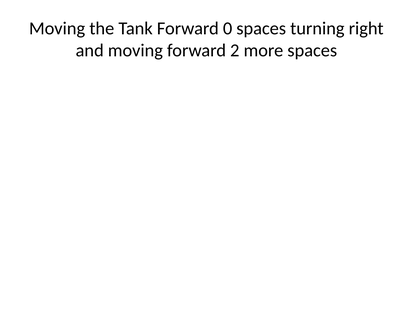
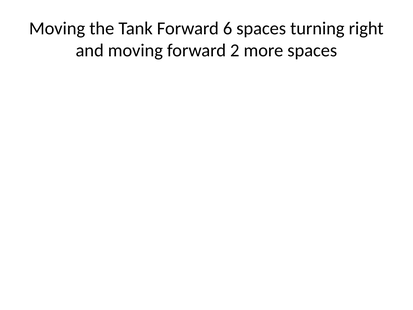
0: 0 -> 6
